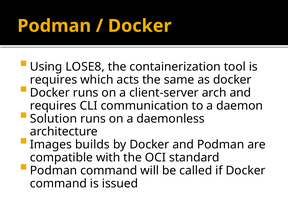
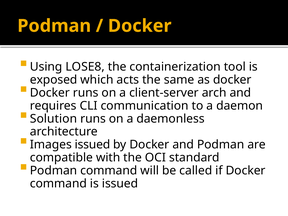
requires at (54, 80): requires -> exposed
Images builds: builds -> issued
